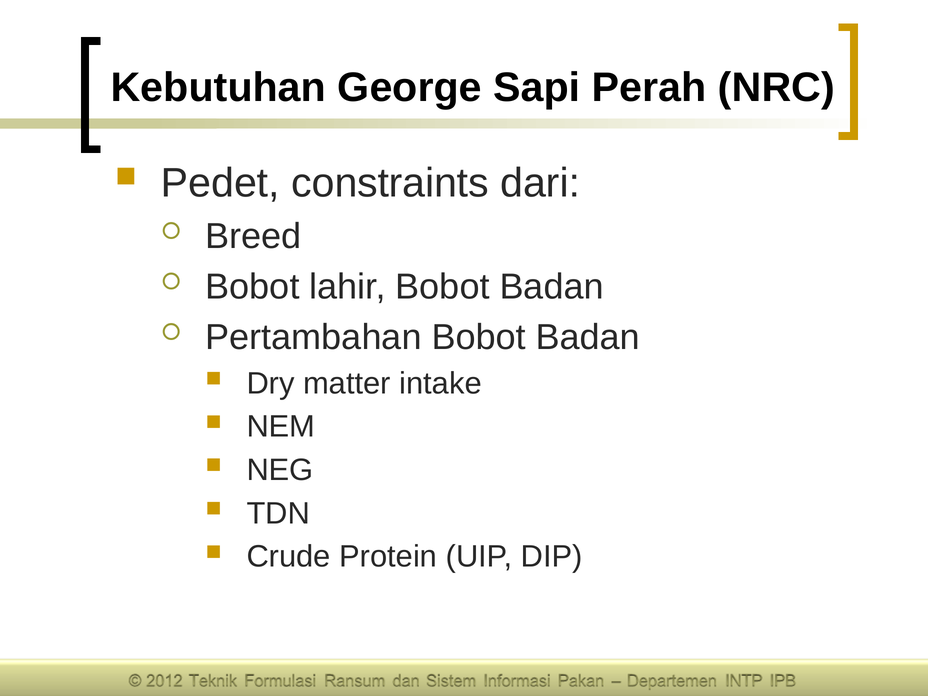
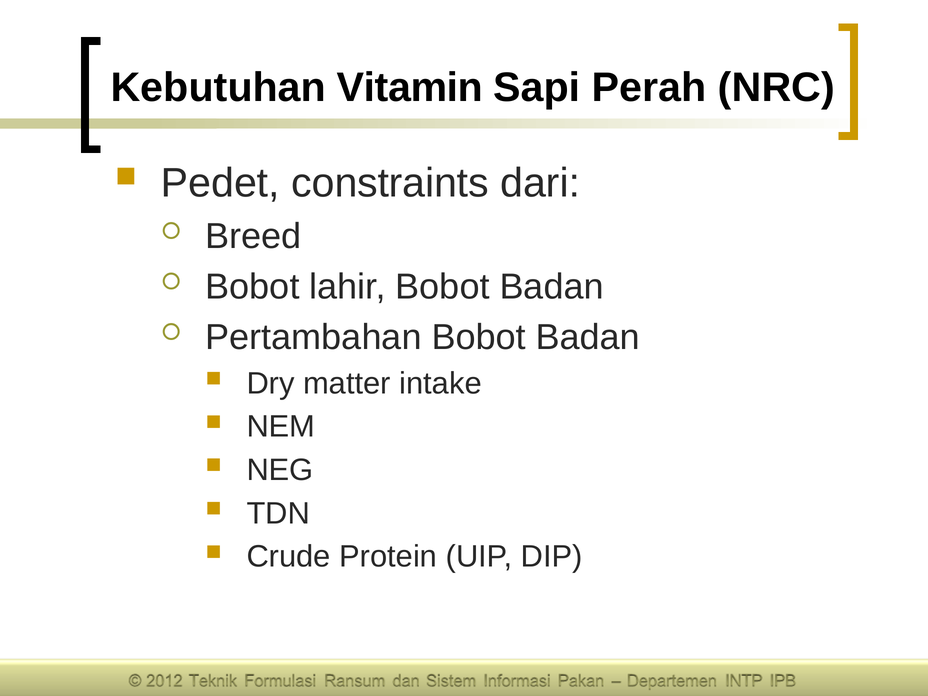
George: George -> Vitamin
